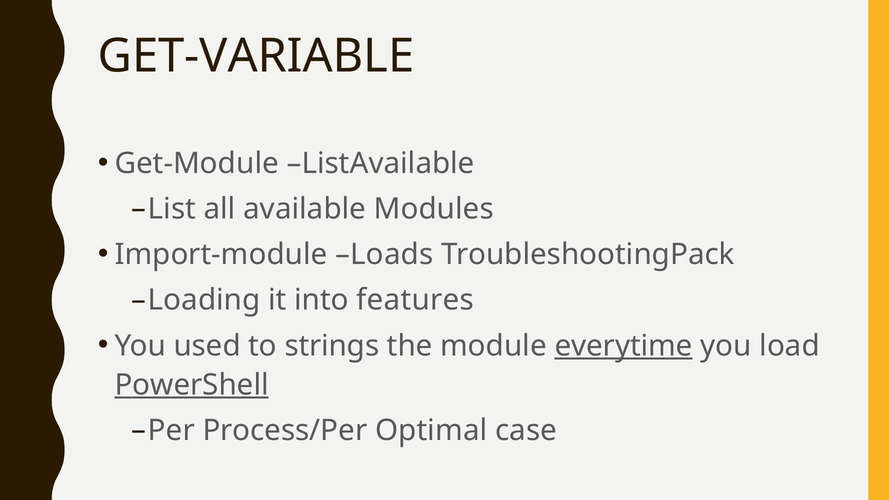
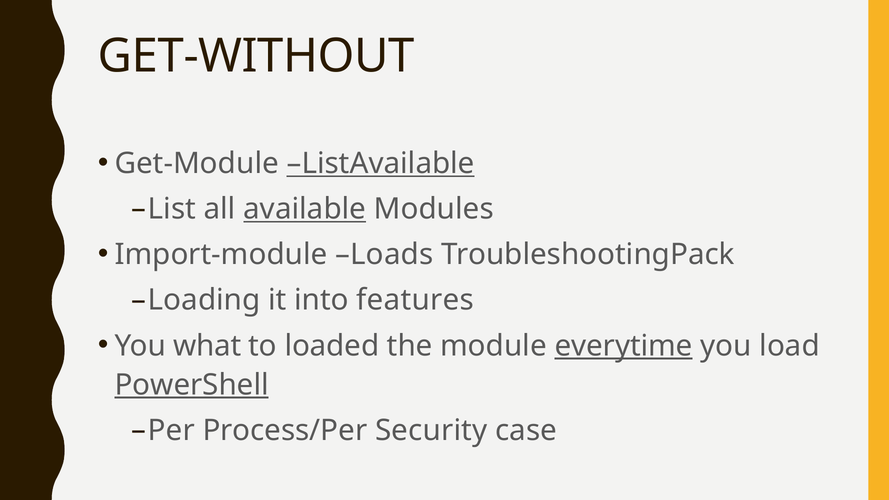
GET-VARIABLE: GET-VARIABLE -> GET-WITHOUT
ListAvailable underline: none -> present
available underline: none -> present
used: used -> what
strings: strings -> loaded
Optimal: Optimal -> Security
